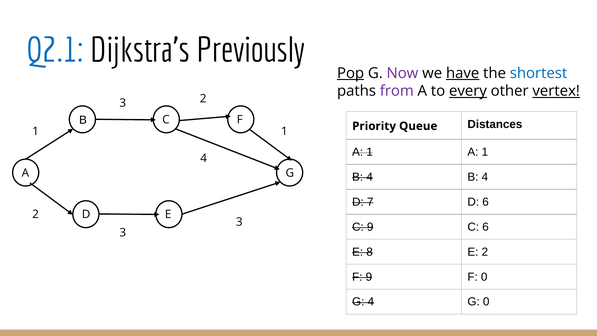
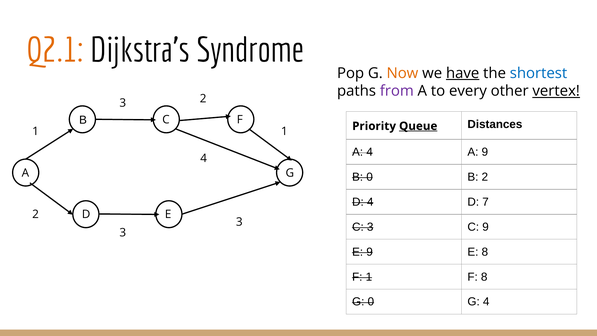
Q2.1 colour: blue -> orange
Previously: Previously -> Syndrome
Pop underline: present -> none
Now colour: purple -> orange
every underline: present -> none
Queue underline: none -> present
1 at (370, 152): 1 -> 4
1 at (485, 152): 1 -> 9
4 at (370, 177): 4 -> 0
4 at (485, 177): 4 -> 2
D 7: 7 -> 4
D 6: 6 -> 7
C 9: 9 -> 3
C 6: 6 -> 9
E 8: 8 -> 9
E 2: 2 -> 8
F 9: 9 -> 1
F 0: 0 -> 8
G 4: 4 -> 0
G 0: 0 -> 4
